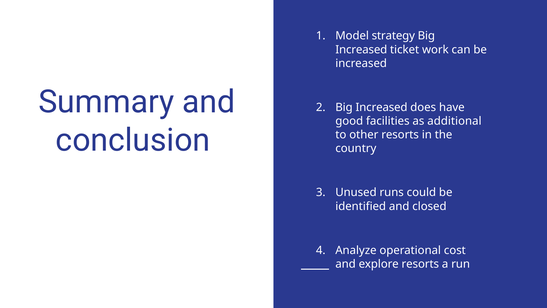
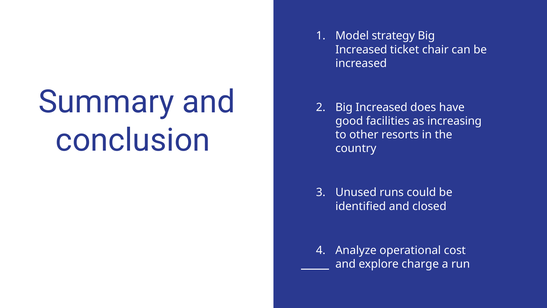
work: work -> chair
additional: additional -> increasing
explore resorts: resorts -> charge
